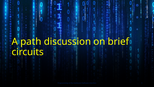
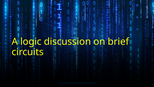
path: path -> logic
